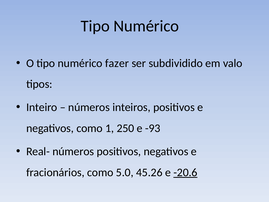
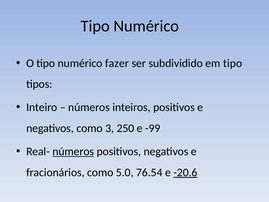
em valo: valo -> tipo
1: 1 -> 3
-93: -93 -> -99
números at (73, 151) underline: none -> present
45.26: 45.26 -> 76.54
